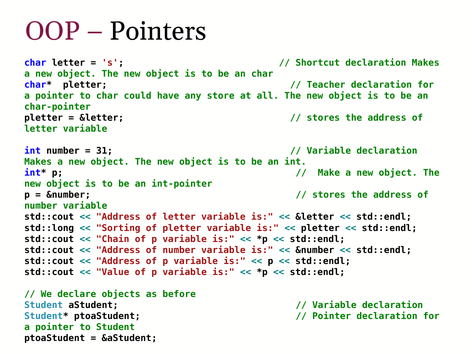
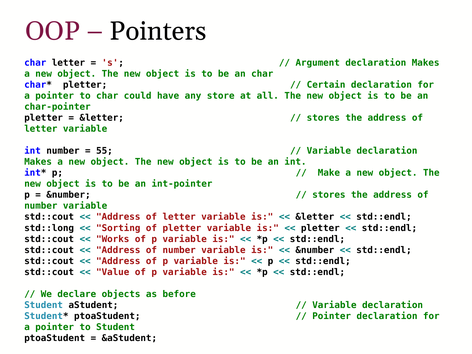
Shortcut: Shortcut -> Argument
Teacher: Teacher -> Certain
31: 31 -> 55
Chain: Chain -> Works
